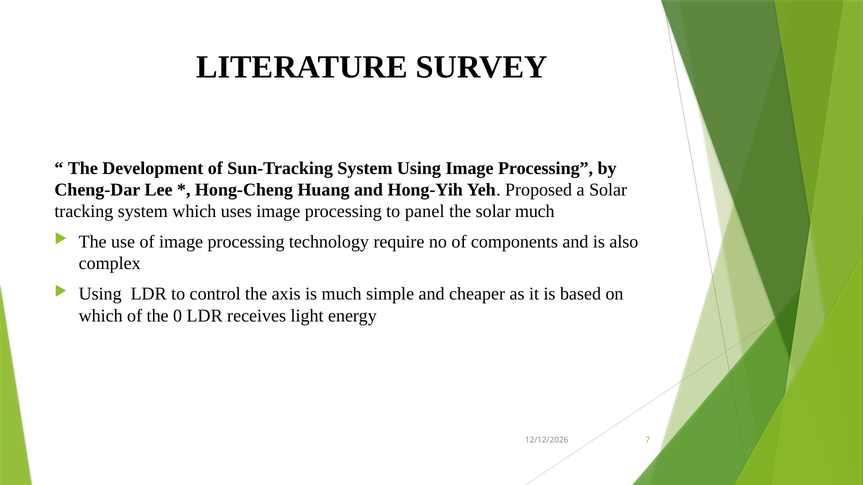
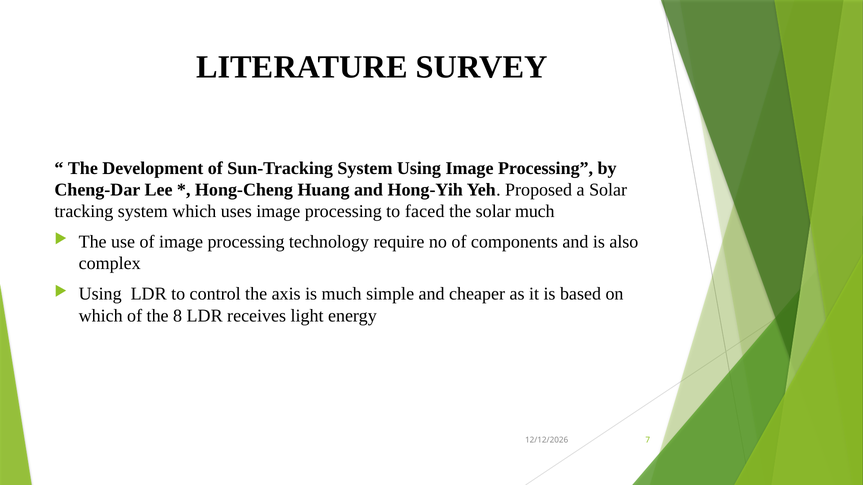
panel: panel -> faced
0: 0 -> 8
